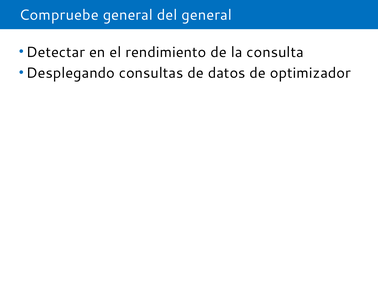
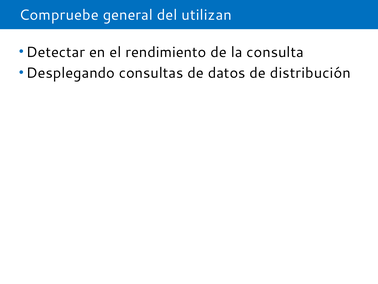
del general: general -> utilizan
optimizador: optimizador -> distribución
